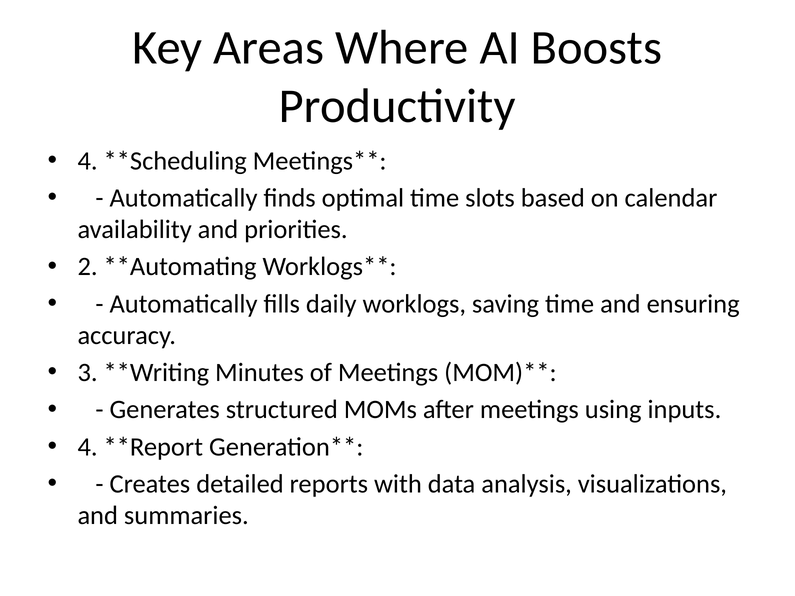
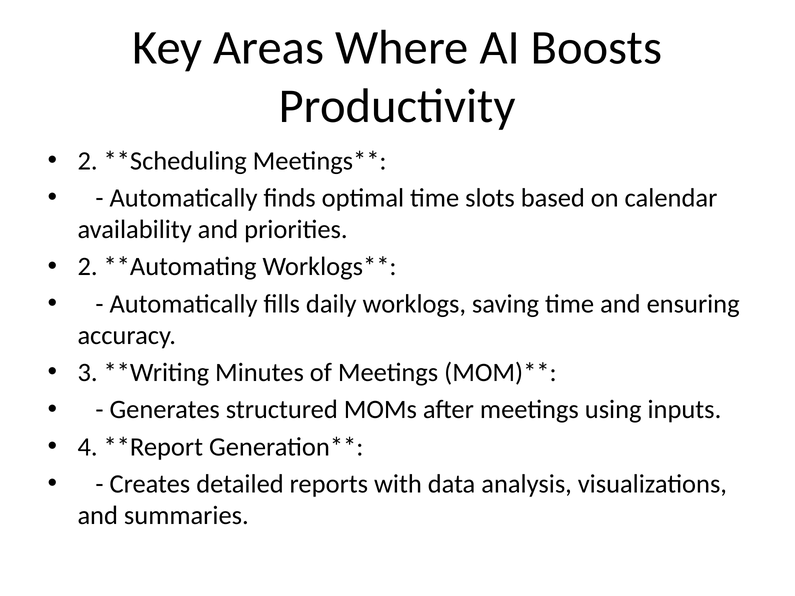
4 at (88, 161): 4 -> 2
